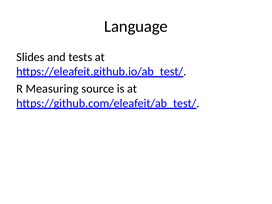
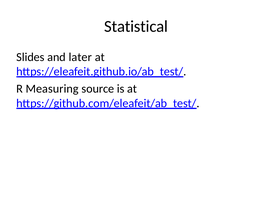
Language: Language -> Statistical
tests: tests -> later
